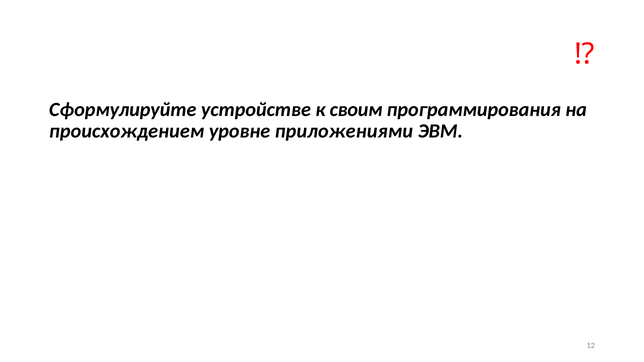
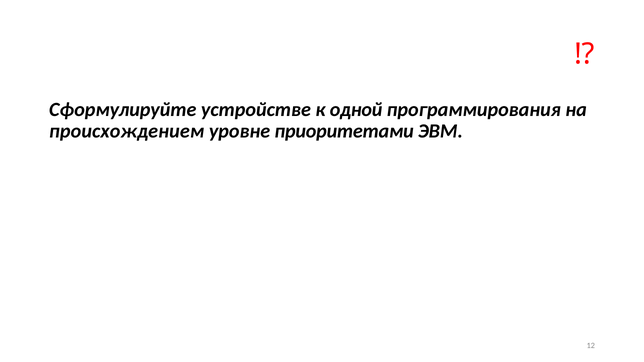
своим: своим -> одной
приложениями: приложениями -> приоритетами
